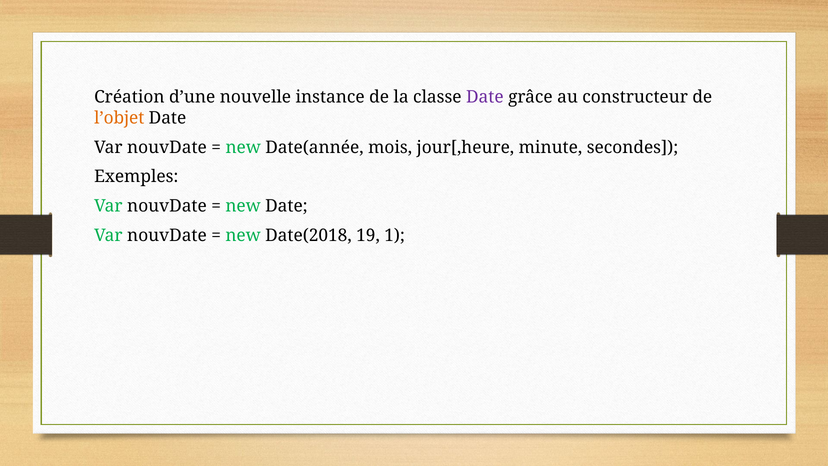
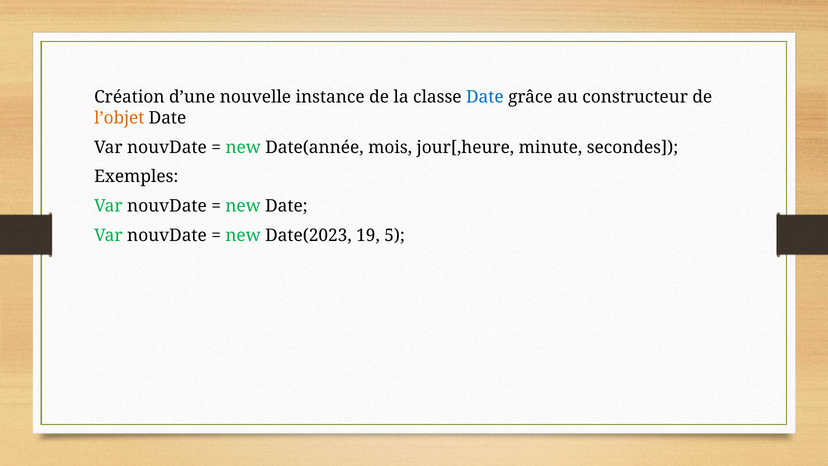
Date at (485, 97) colour: purple -> blue
Date(2018: Date(2018 -> Date(2023
1: 1 -> 5
